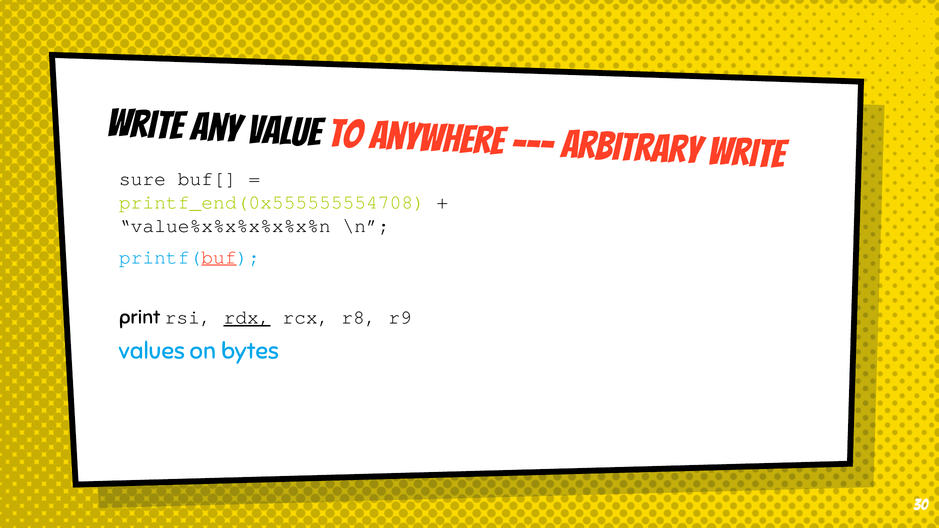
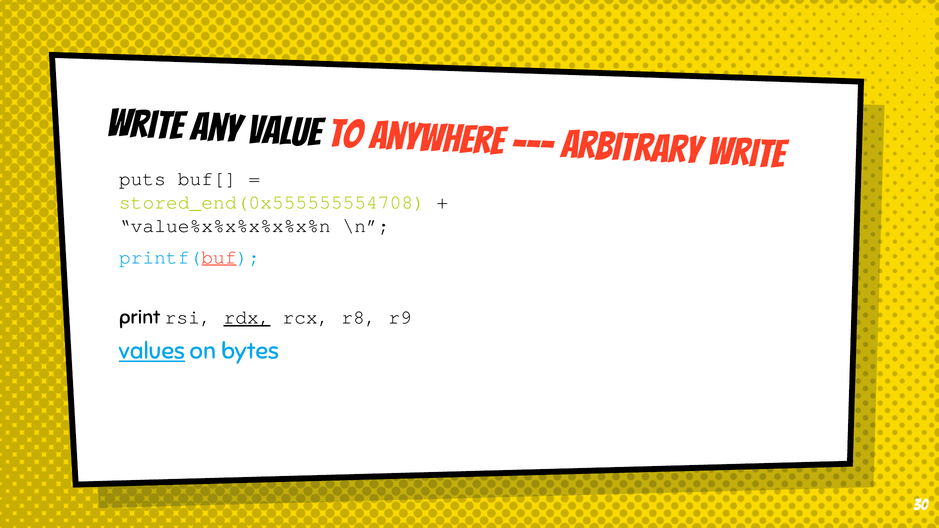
sure: sure -> puts
printf_end(0x555555554708: printf_end(0x555555554708 -> stored_end(0x555555554708
values underline: none -> present
